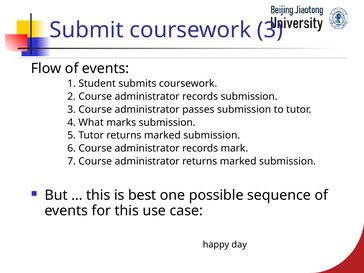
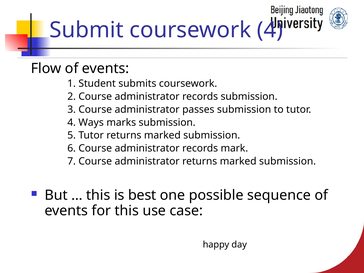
coursework 3: 3 -> 4
What: What -> Ways
